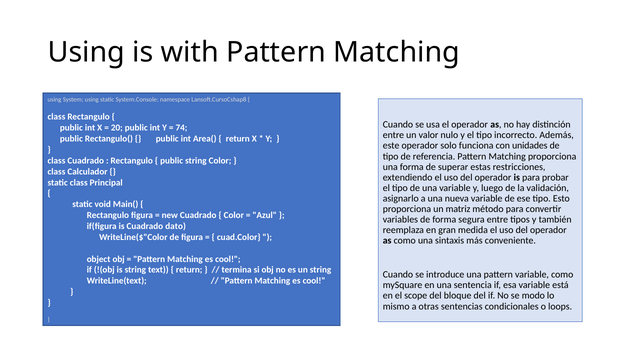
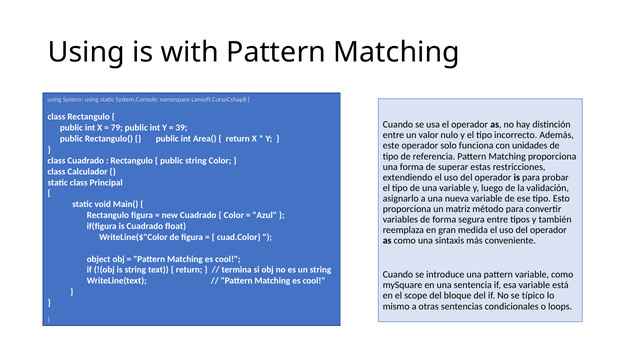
20: 20 -> 79
74: 74 -> 39
dato: dato -> float
modo: modo -> típico
